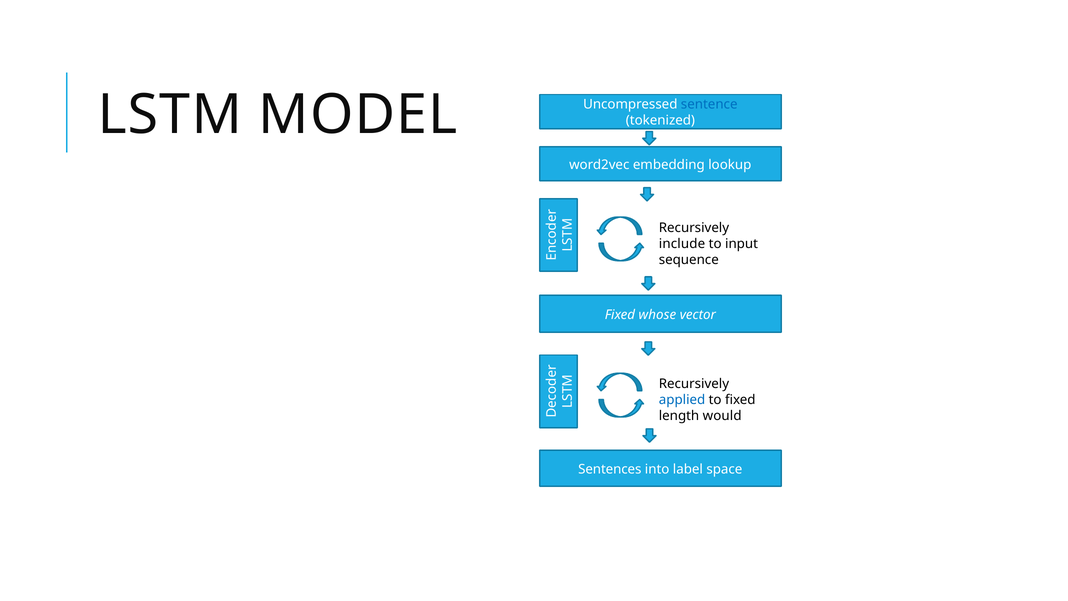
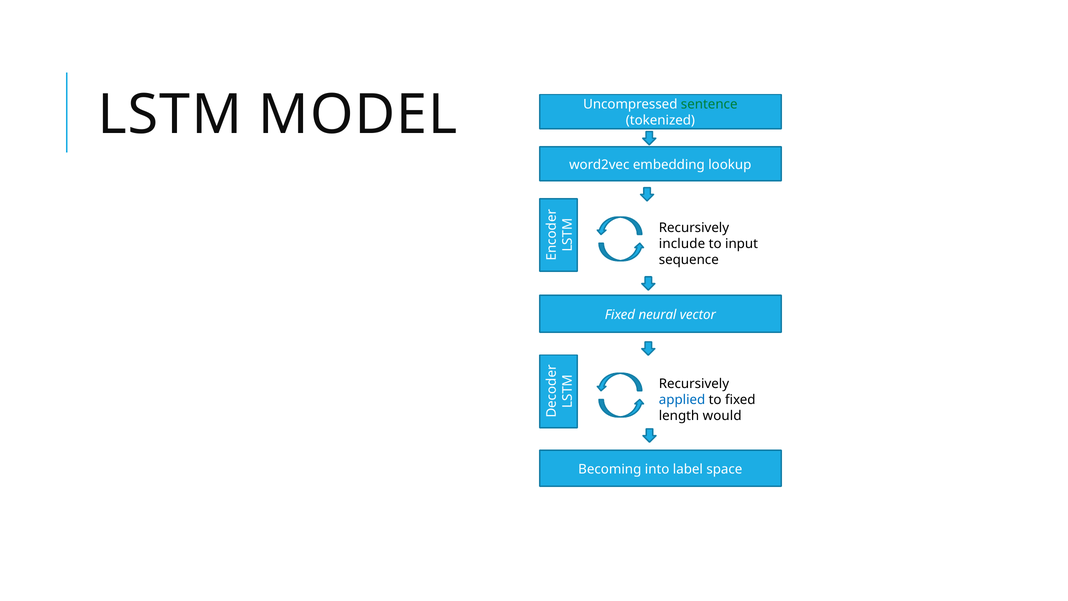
sentence colour: blue -> green
whose: whose -> neural
Sentences: Sentences -> Becoming
